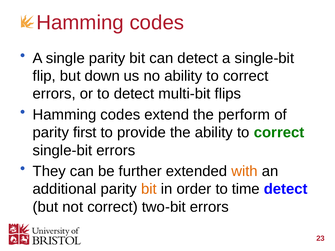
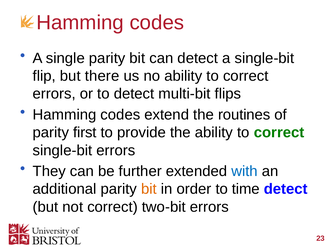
down: down -> there
perform: perform -> routines
with colour: orange -> blue
